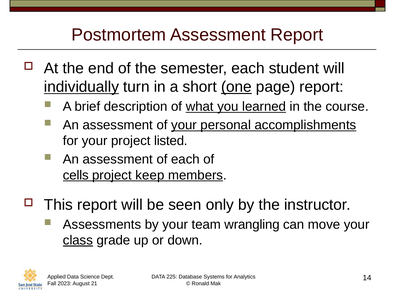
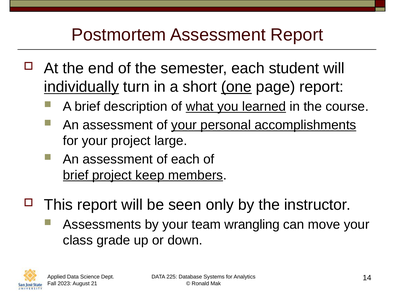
listed: listed -> large
cells at (76, 175): cells -> brief
class underline: present -> none
